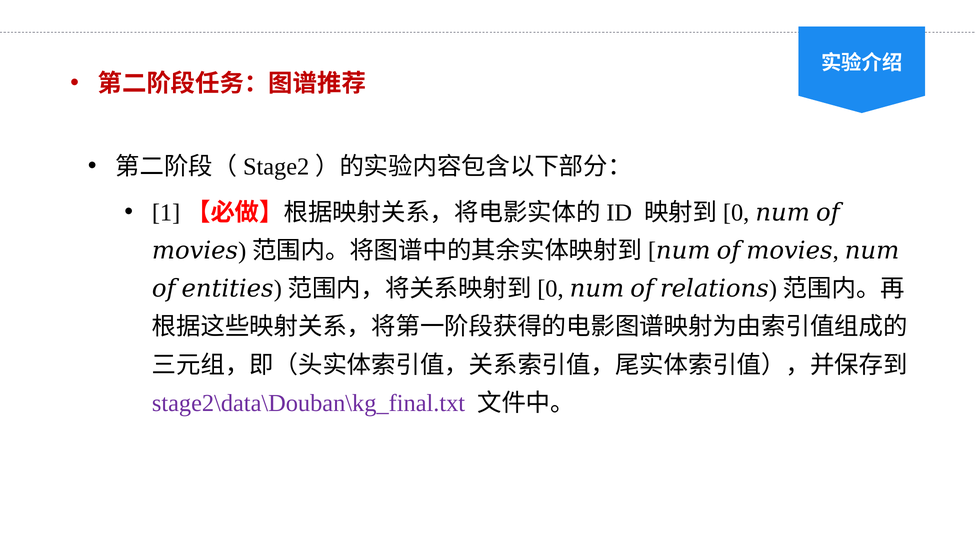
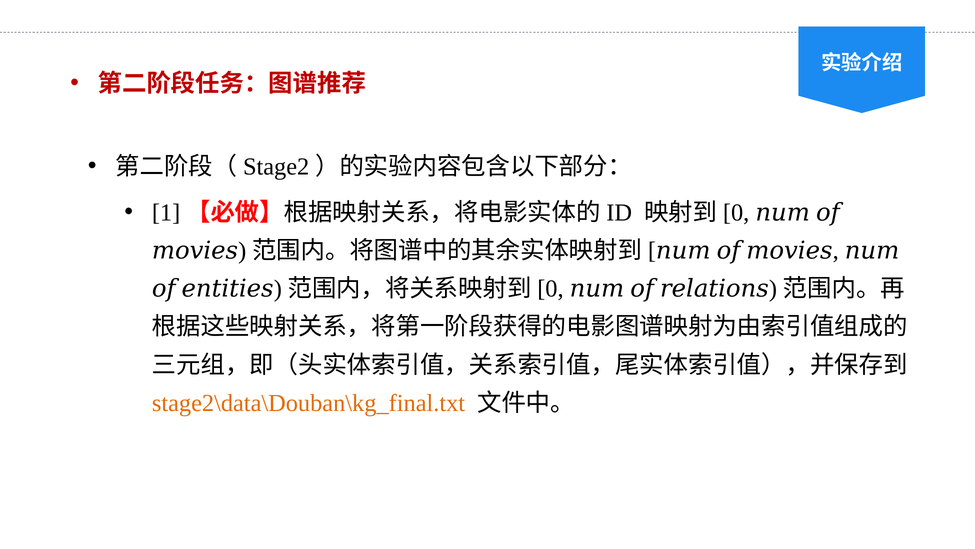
stage2\data\Douban\kg_final.txt colour: purple -> orange
